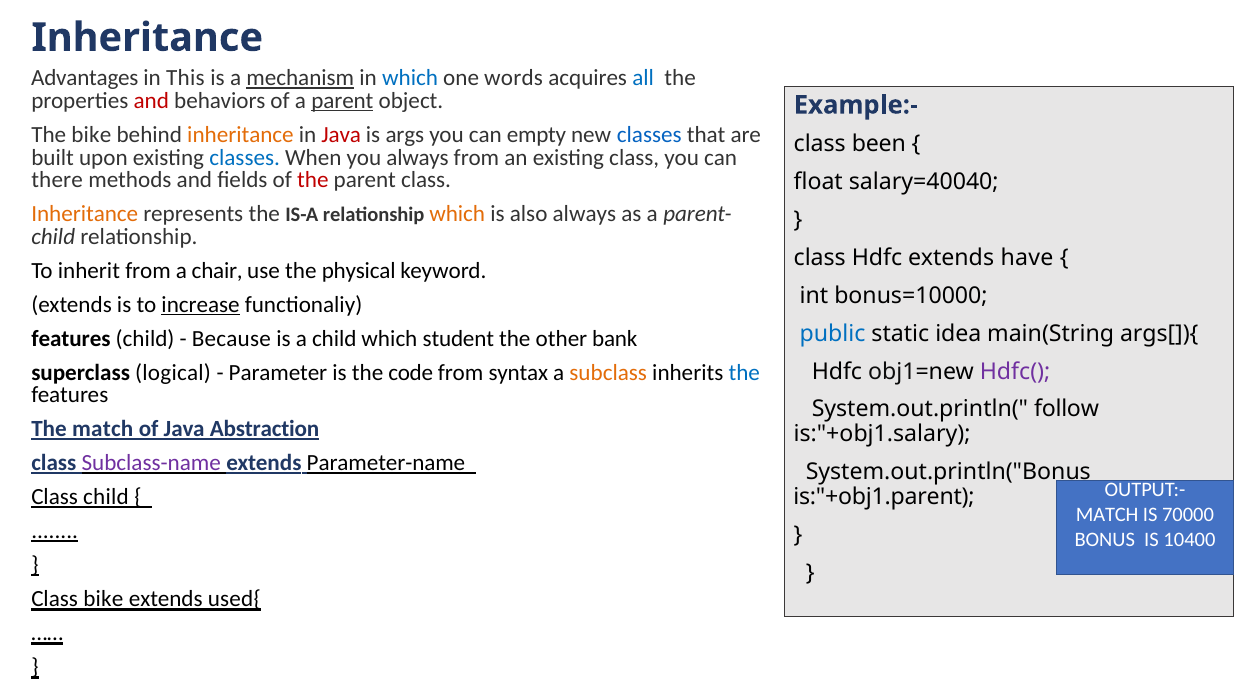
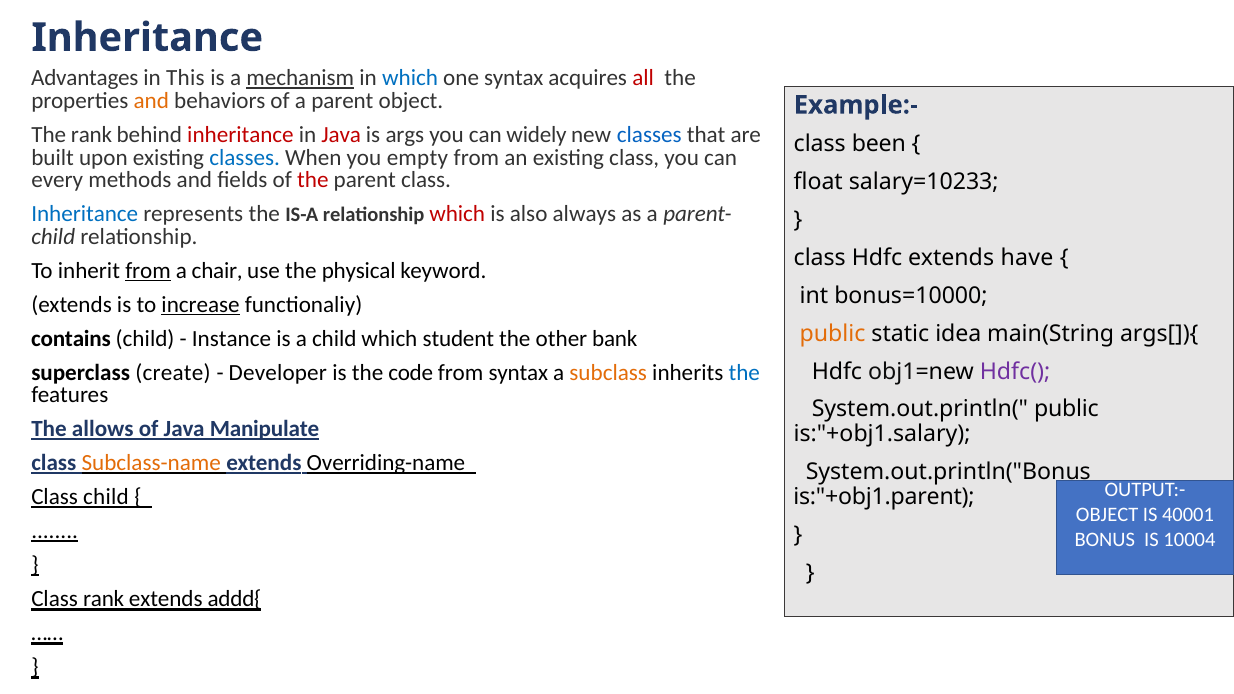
one words: words -> syntax
all colour: blue -> red
and at (151, 101) colour: red -> orange
parent at (342, 101) underline: present -> none
The bike: bike -> rank
inheritance at (240, 135) colour: orange -> red
empty: empty -> widely
you always: always -> empty
there: there -> every
salary=40040: salary=40040 -> salary=10233
Inheritance at (85, 214) colour: orange -> blue
which at (457, 214) colour: orange -> red
from at (148, 271) underline: none -> present
public at (833, 334) colour: blue -> orange
features at (71, 339): features -> contains
Because: Because -> Instance
logical: logical -> create
Parameter: Parameter -> Developer
System.out.println( follow: follow -> public
The match: match -> allows
Abstraction: Abstraction -> Manipulate
Subclass-name colour: purple -> orange
Parameter-name: Parameter-name -> Overriding-name
MATCH at (1107, 515): MATCH -> OBJECT
70000: 70000 -> 40001
10400: 10400 -> 10004
Class bike: bike -> rank
used{: used{ -> addd{
